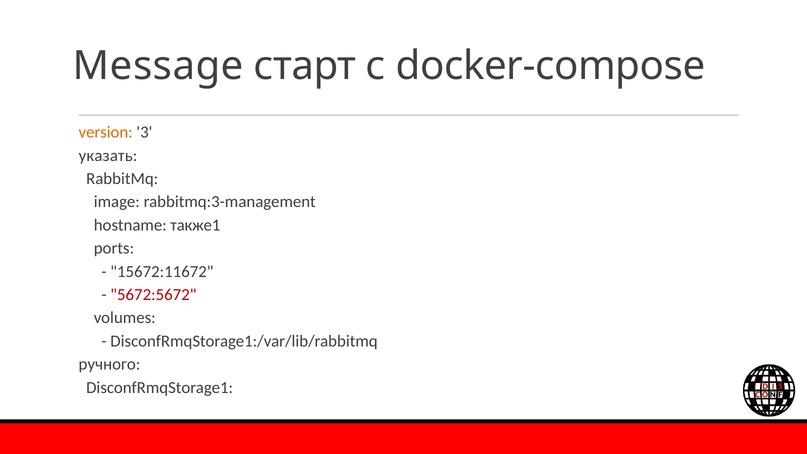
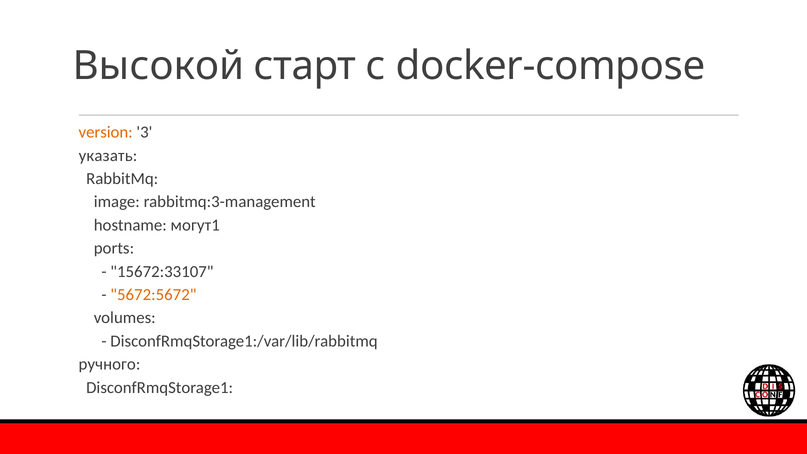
Message: Message -> Высокой
также1: также1 -> могут1
15672:11672: 15672:11672 -> 15672:33107
5672:5672 colour: red -> orange
